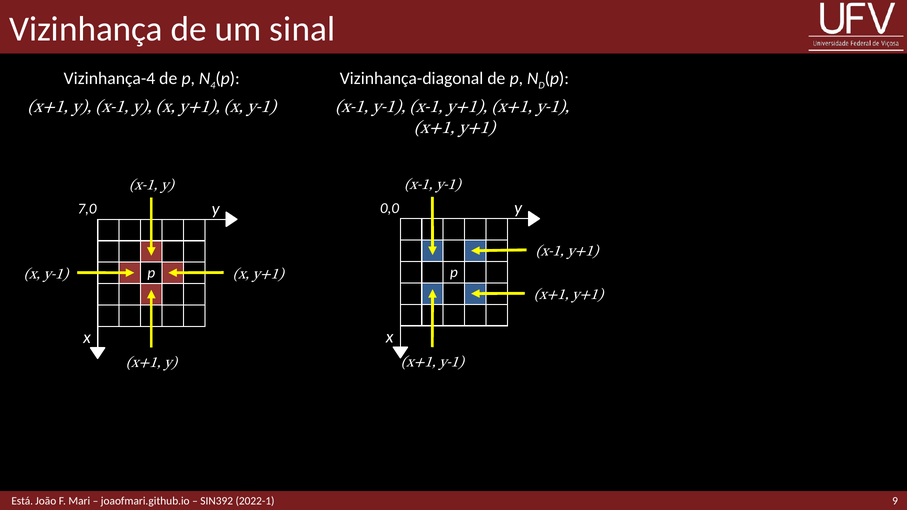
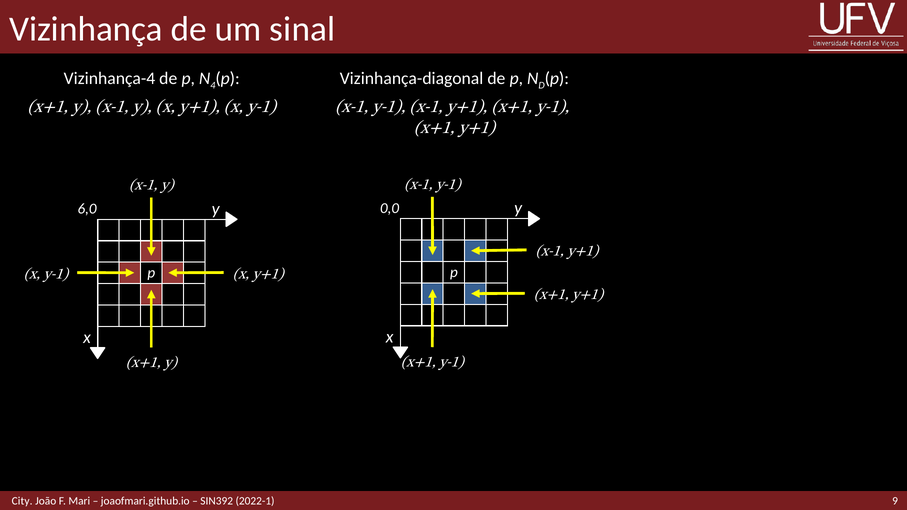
7,0: 7,0 -> 6,0
Está: Está -> City
